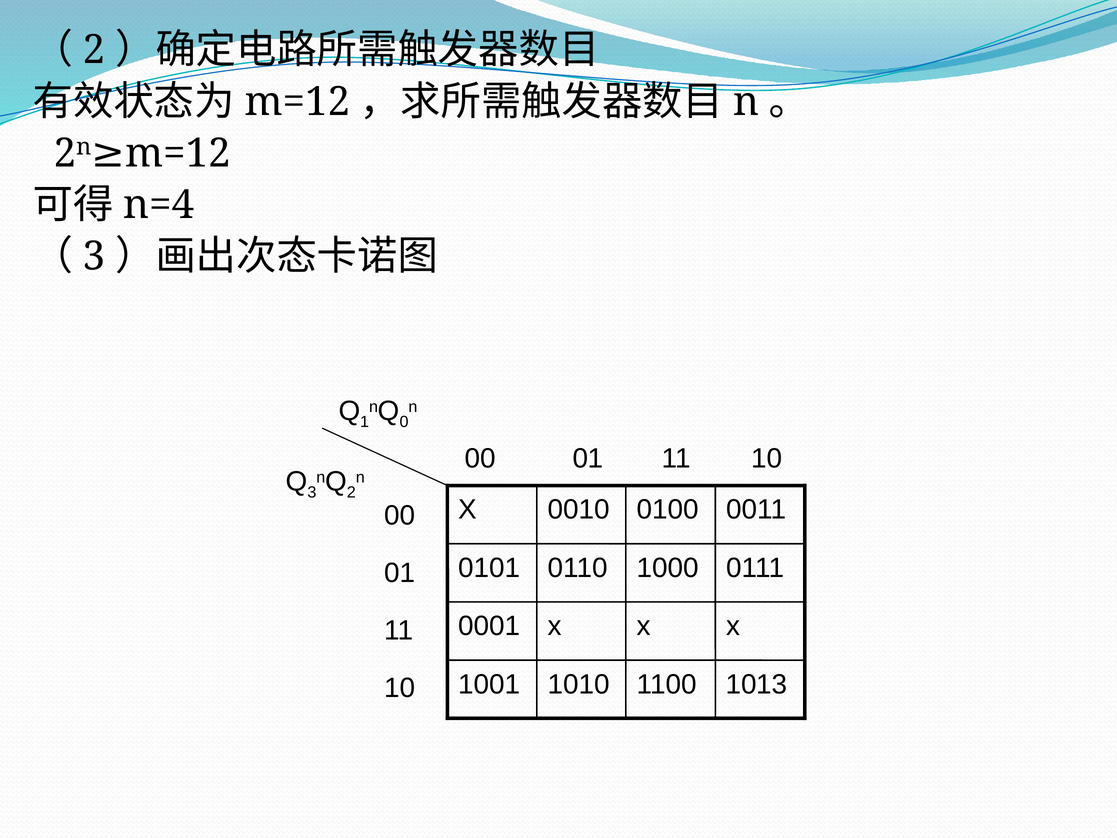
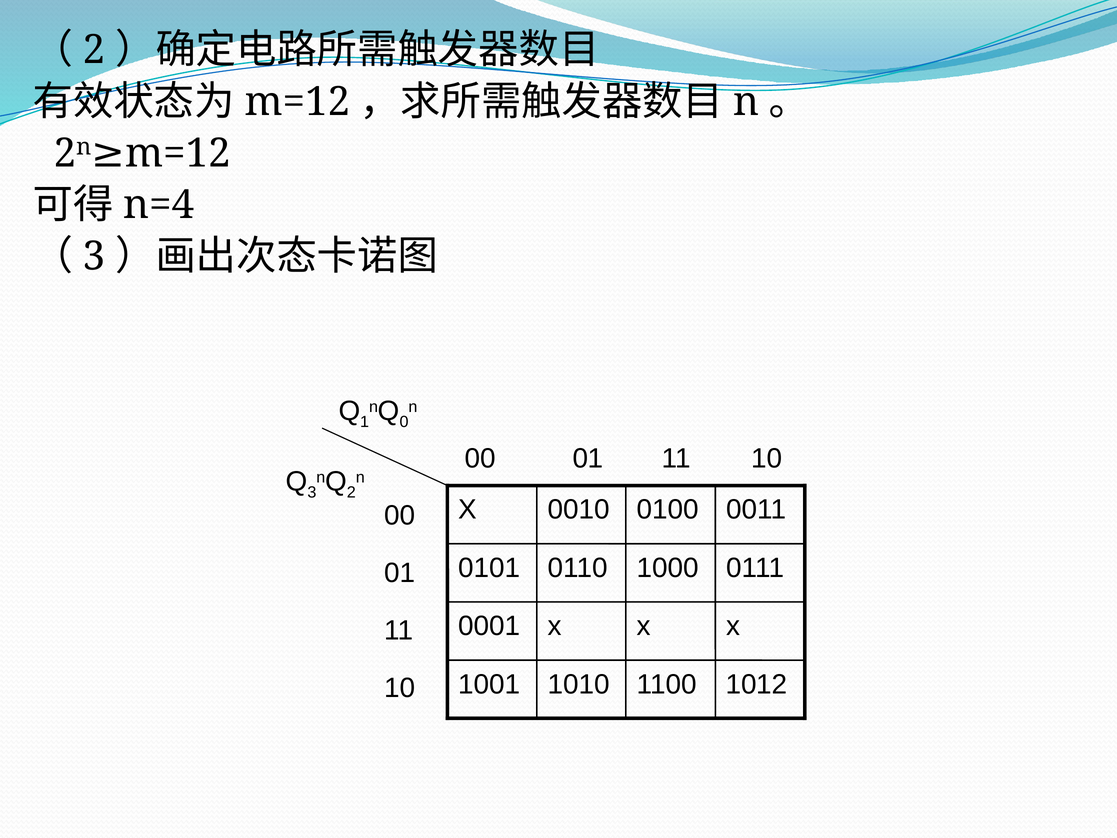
1013: 1013 -> 1012
